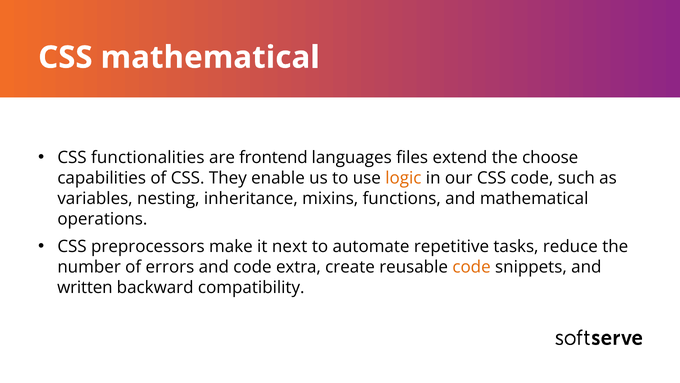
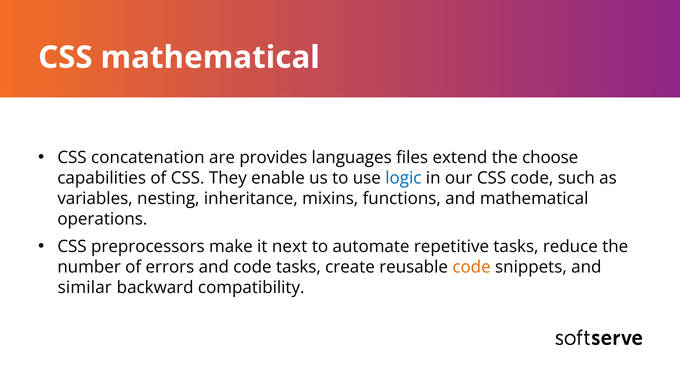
functionalities: functionalities -> concatenation
frontend: frontend -> provides
logic colour: orange -> blue
code extra: extra -> tasks
written: written -> similar
